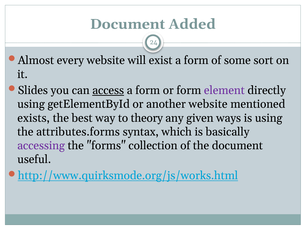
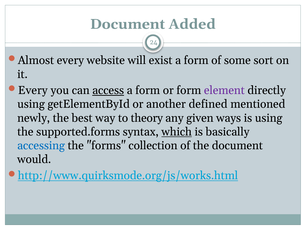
Slides at (33, 90): Slides -> Every
another website: website -> defined
exists: exists -> newly
attributes.forms: attributes.forms -> supported.forms
which underline: none -> present
accessing colour: purple -> blue
useful: useful -> would
